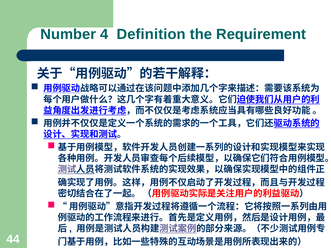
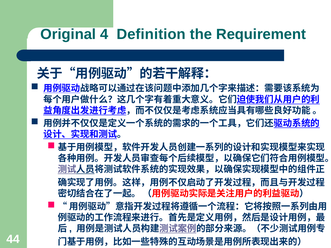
Number: Number -> Original
